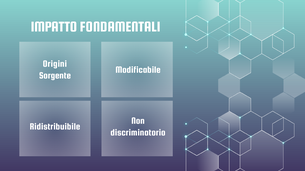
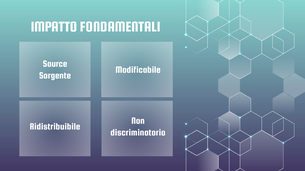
Origini: Origini -> Source
